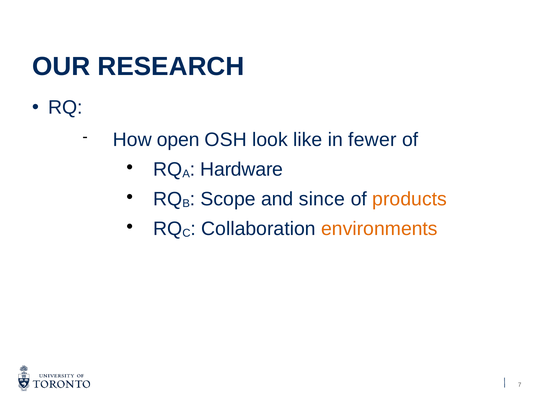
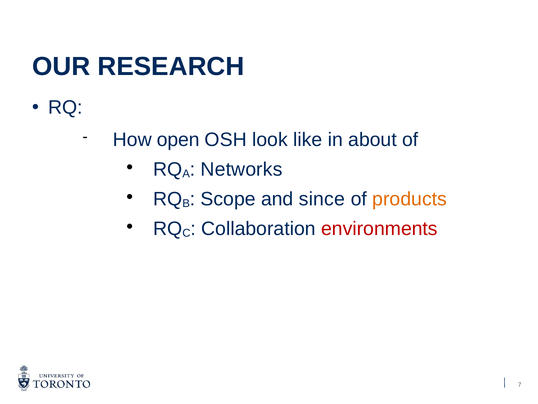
fewer: fewer -> about
Hardware: Hardware -> Networks
environments colour: orange -> red
